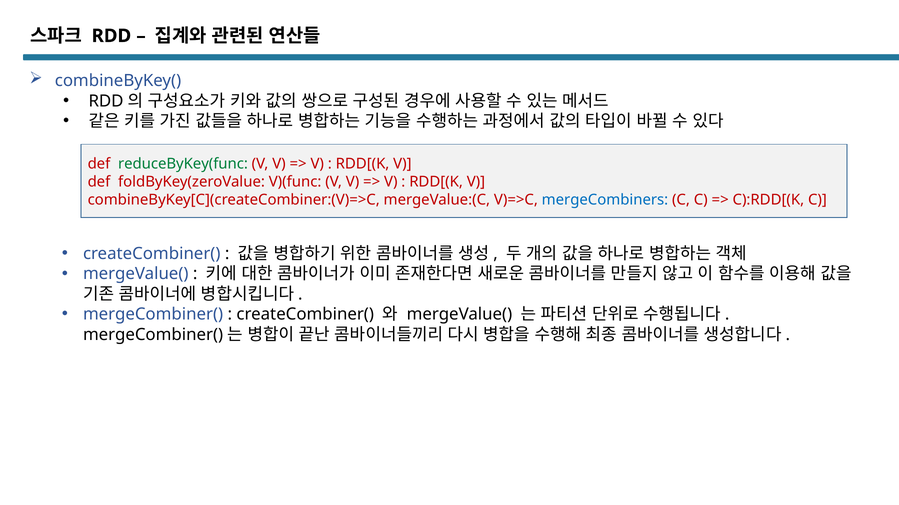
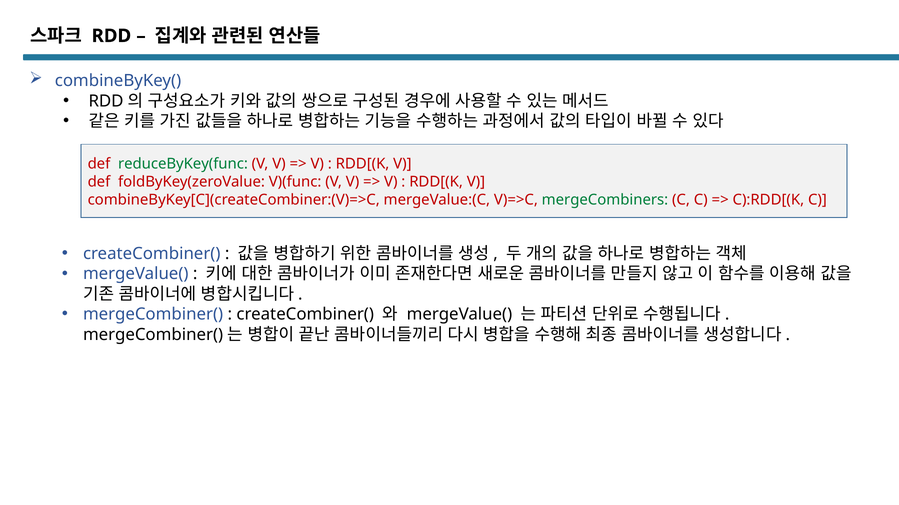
mergeCombiners colour: blue -> green
